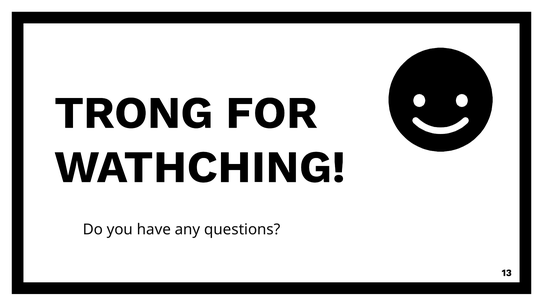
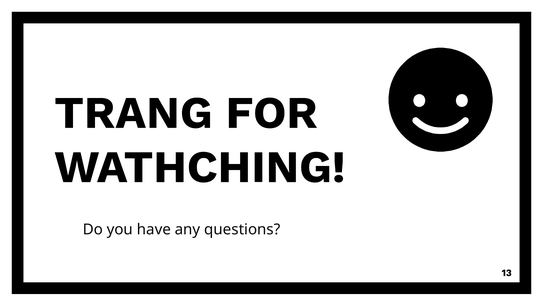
TRONG: TRONG -> TRANG
